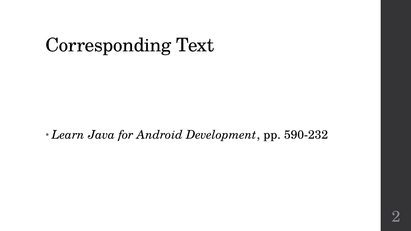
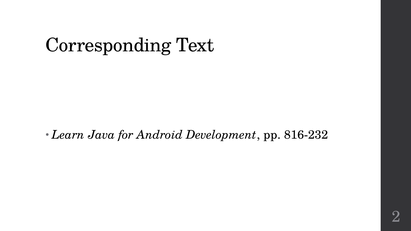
590-232: 590-232 -> 816-232
